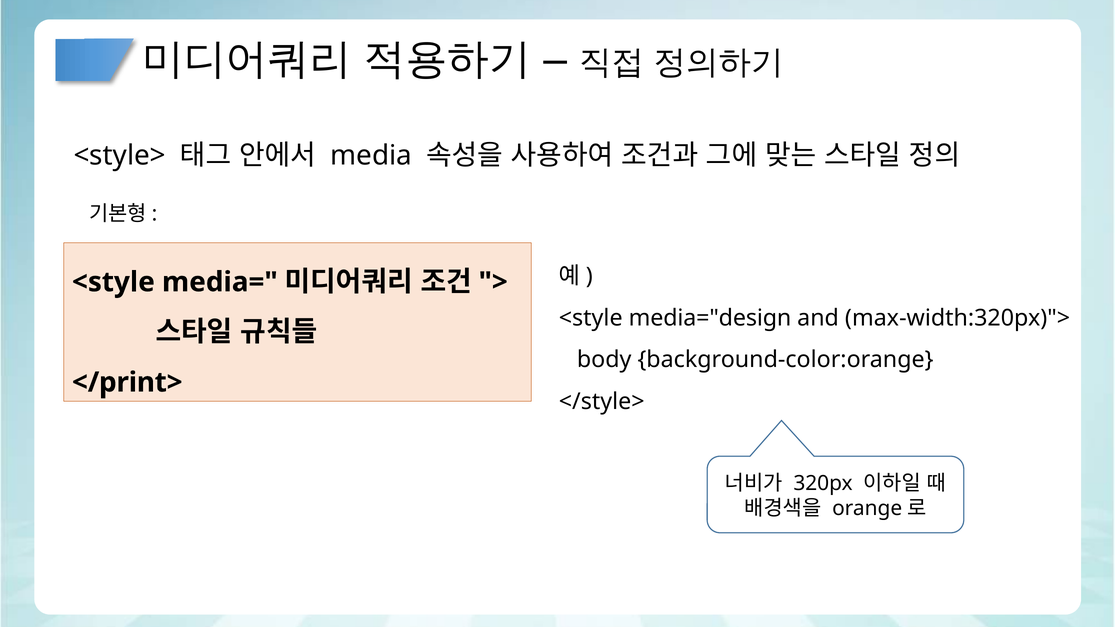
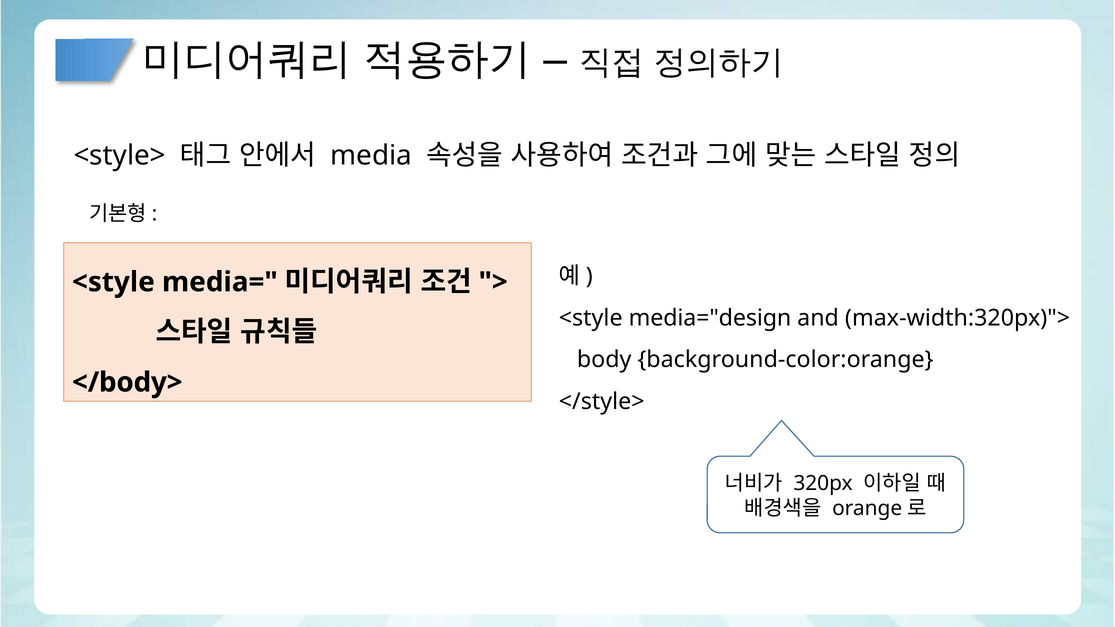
</print>: </print> -> </body>
